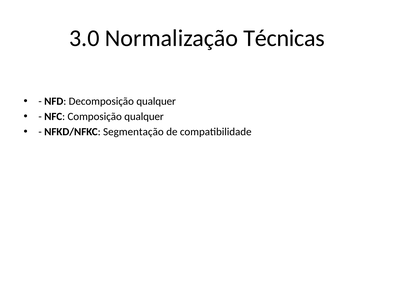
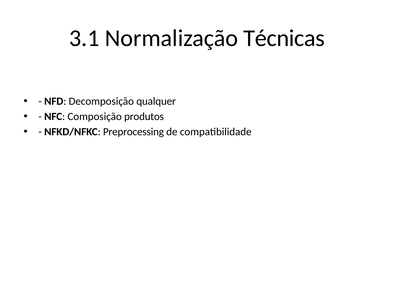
3.0: 3.0 -> 3.1
Composição qualquer: qualquer -> produtos
Segmentação: Segmentação -> Preprocessing
